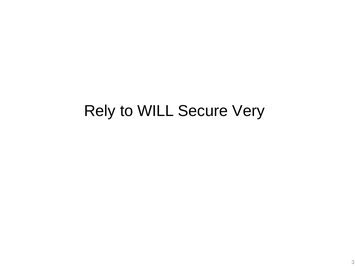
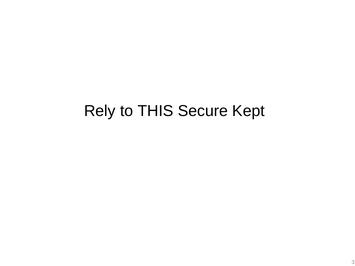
WILL: WILL -> THIS
Very: Very -> Kept
